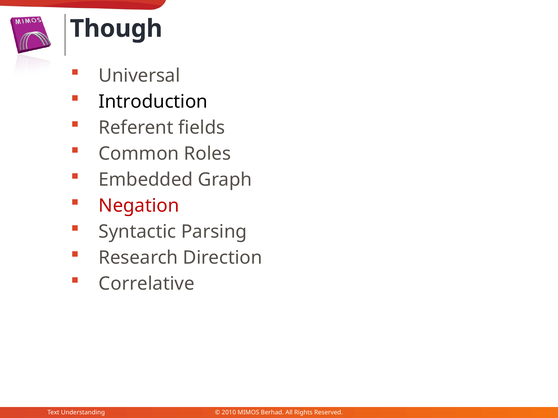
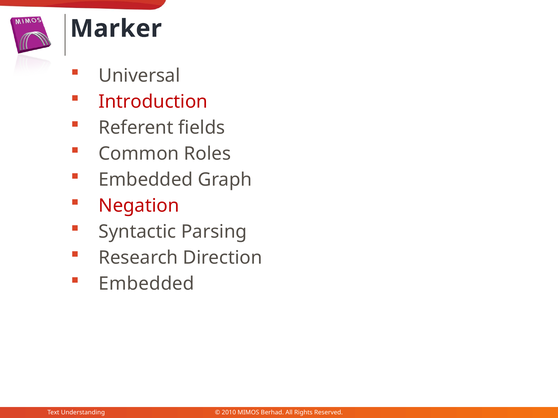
Though: Though -> Marker
Introduction colour: black -> red
Correlative at (147, 284): Correlative -> Embedded
